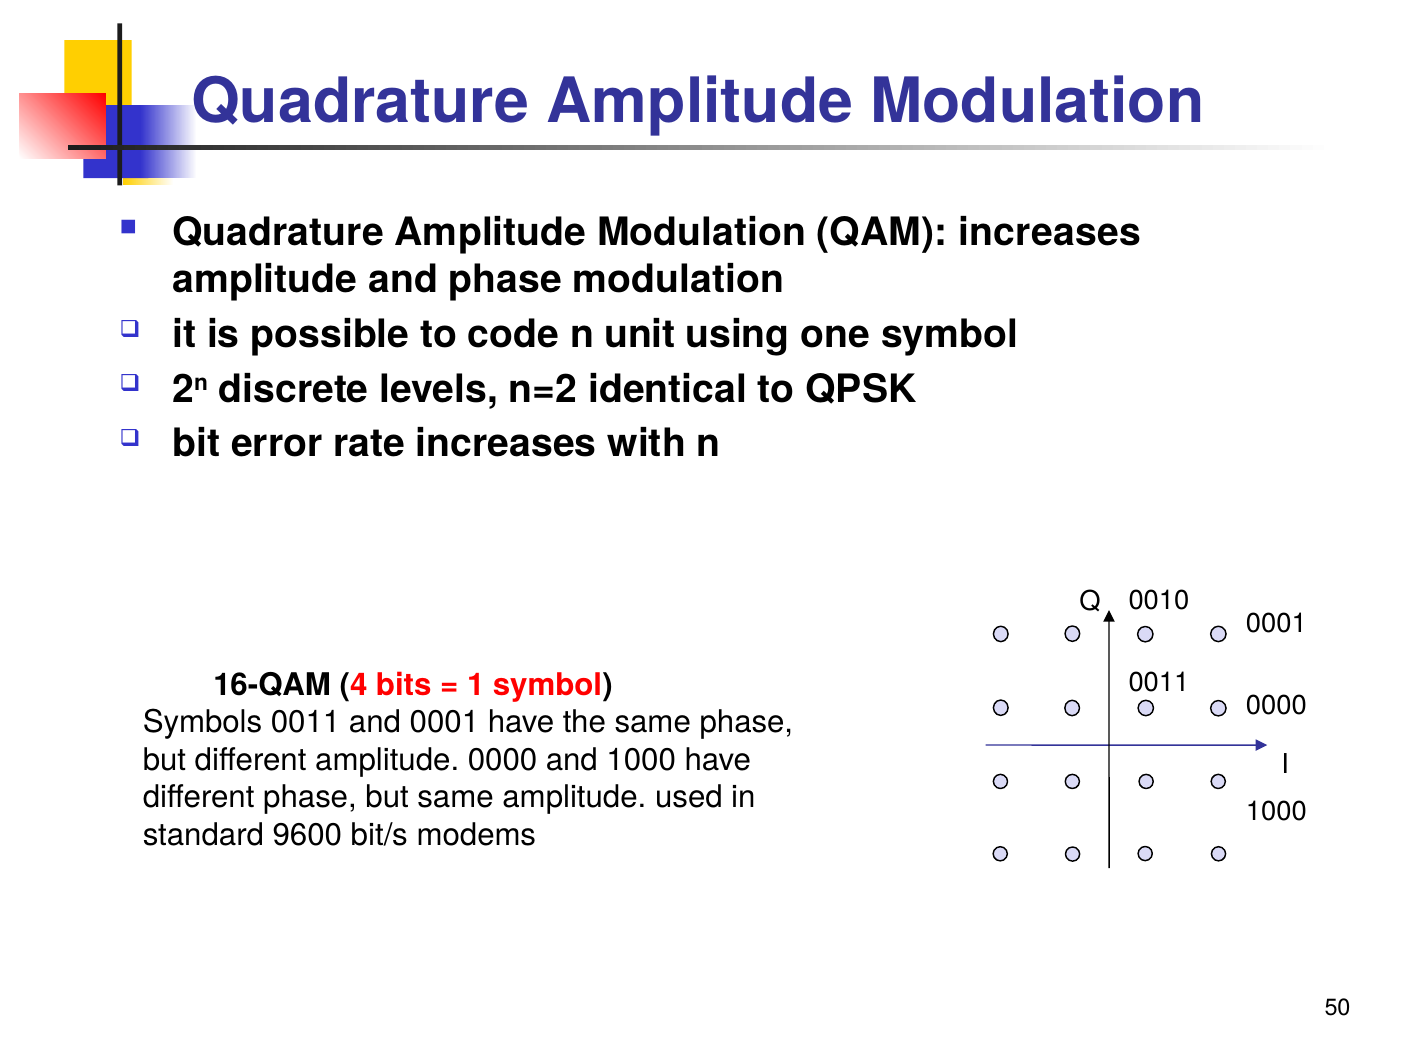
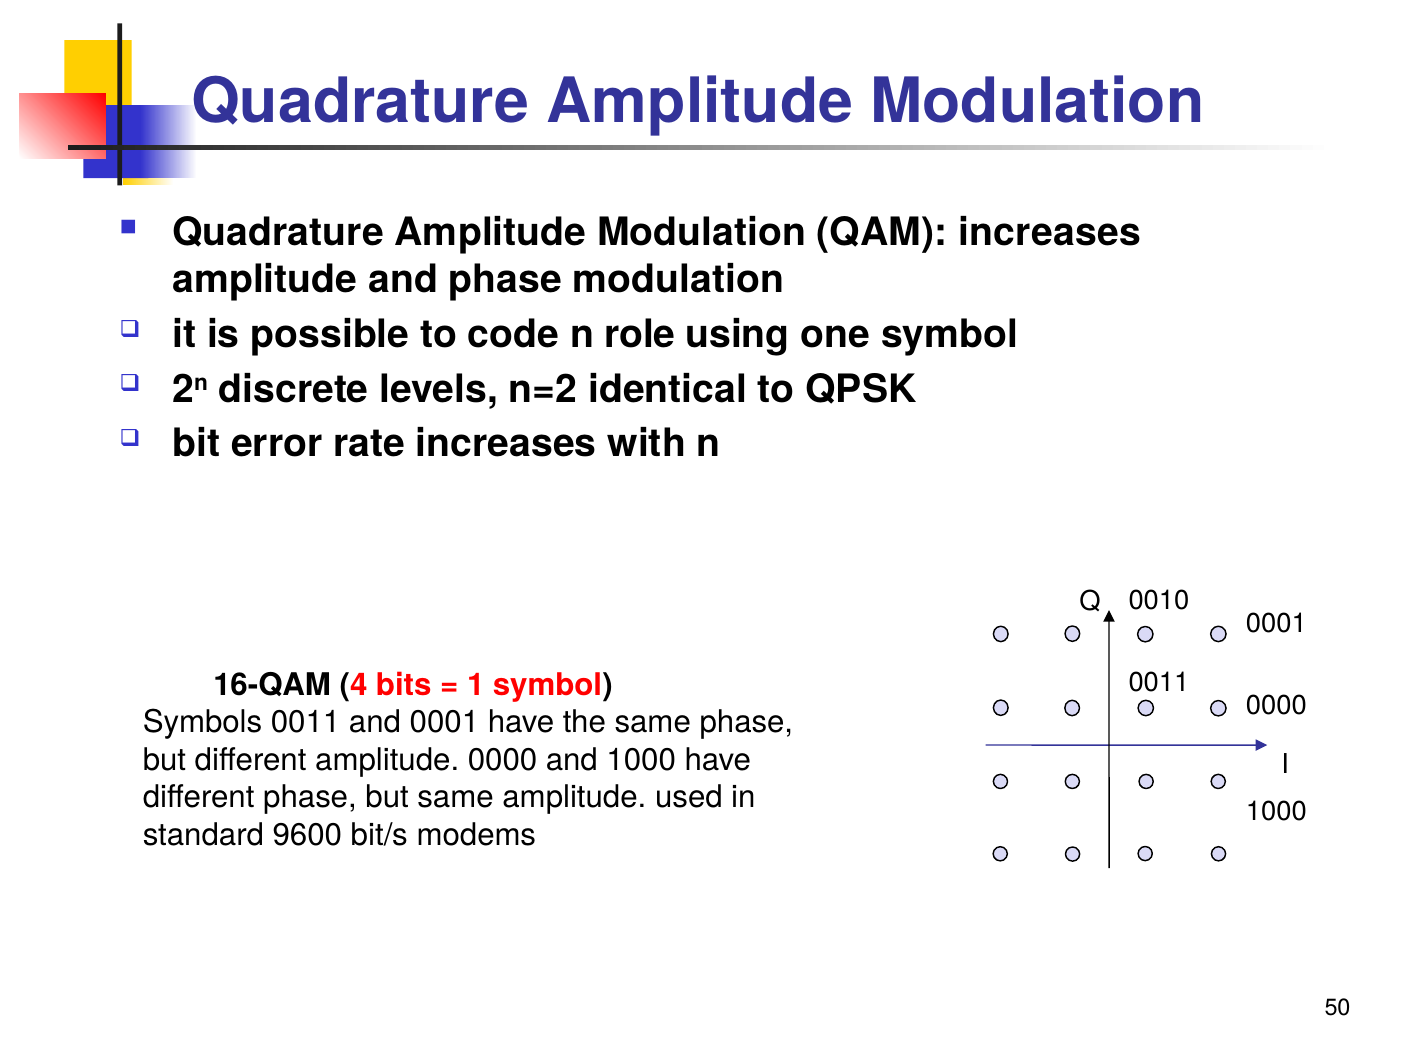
unit: unit -> role
